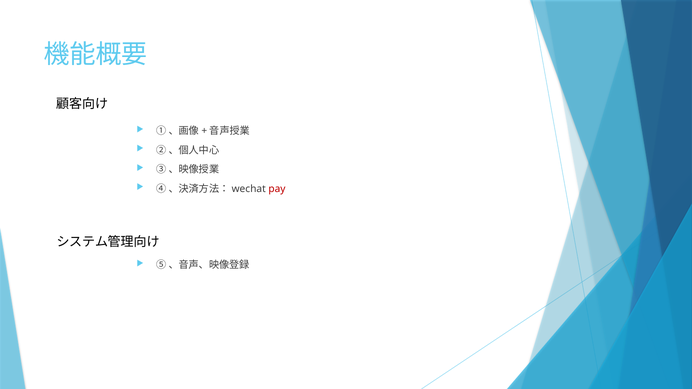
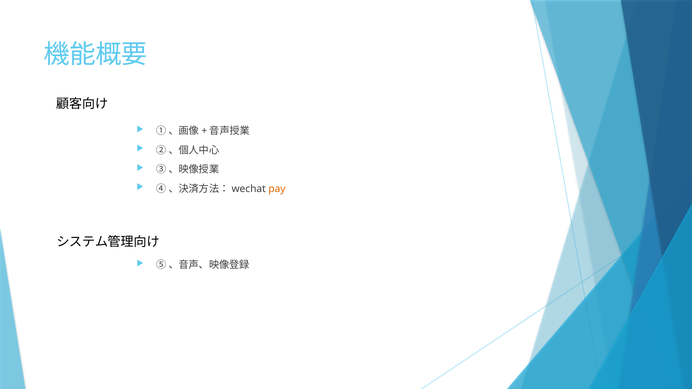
pay colour: red -> orange
